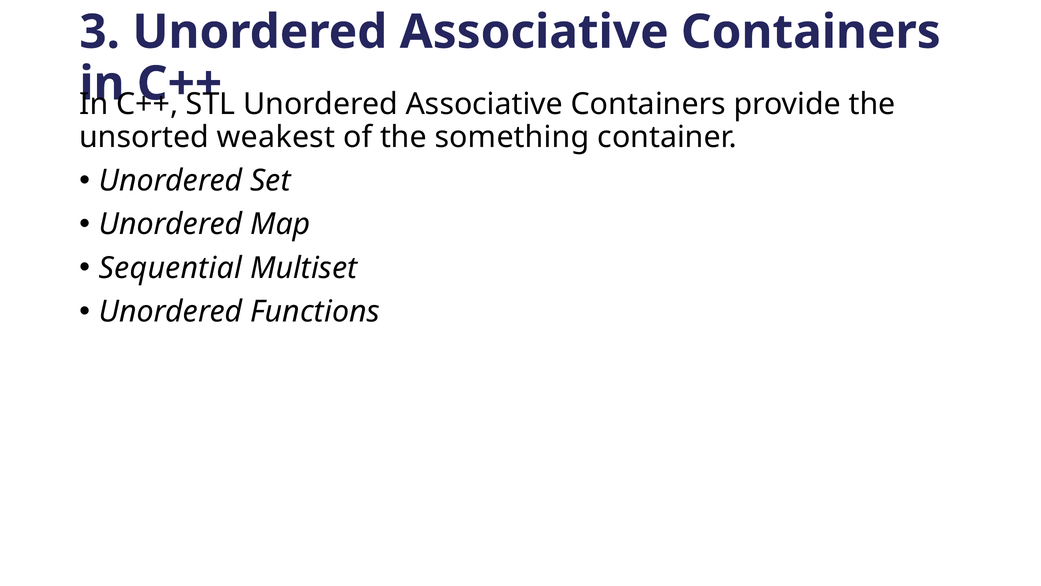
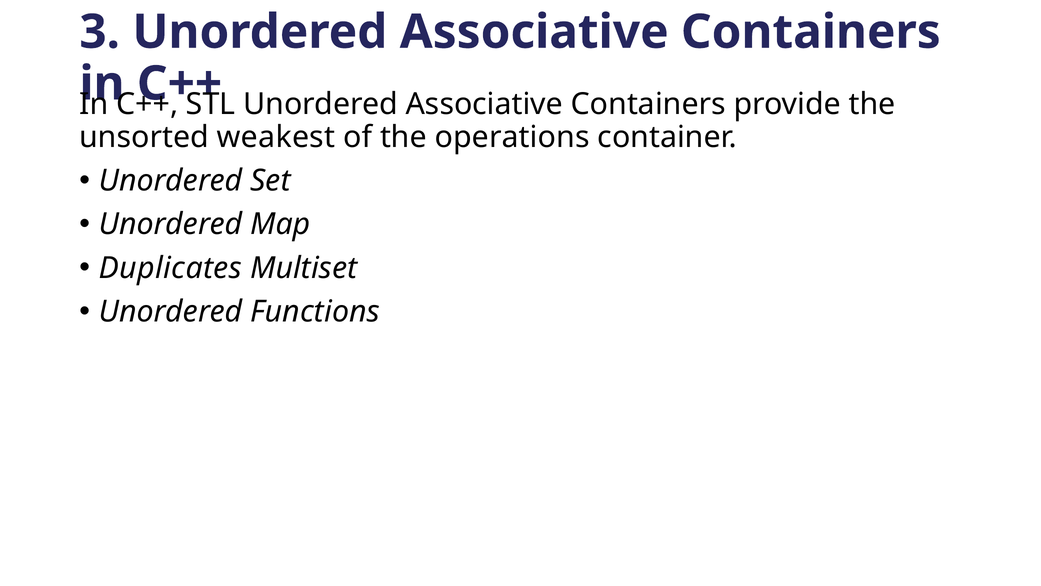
something: something -> operations
Sequential: Sequential -> Duplicates
